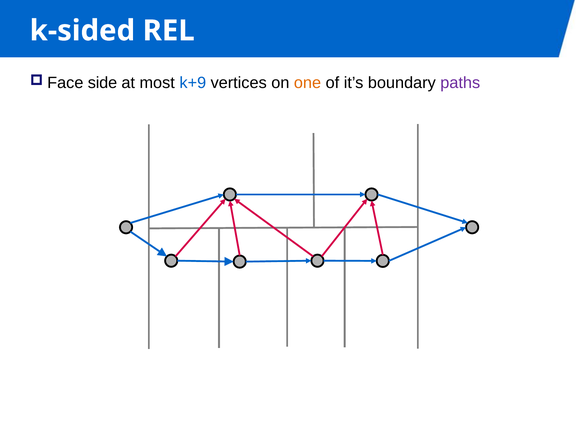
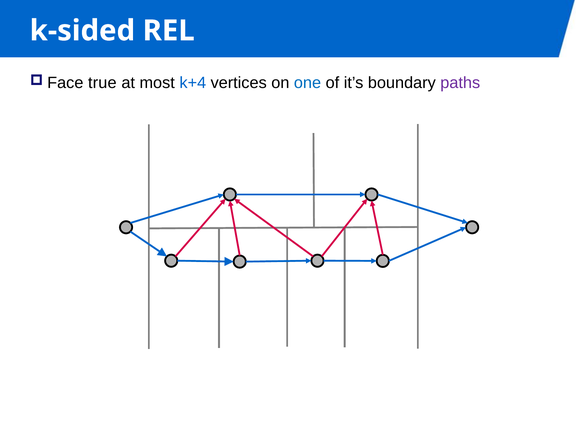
side: side -> true
k+9: k+9 -> k+4
one colour: orange -> blue
